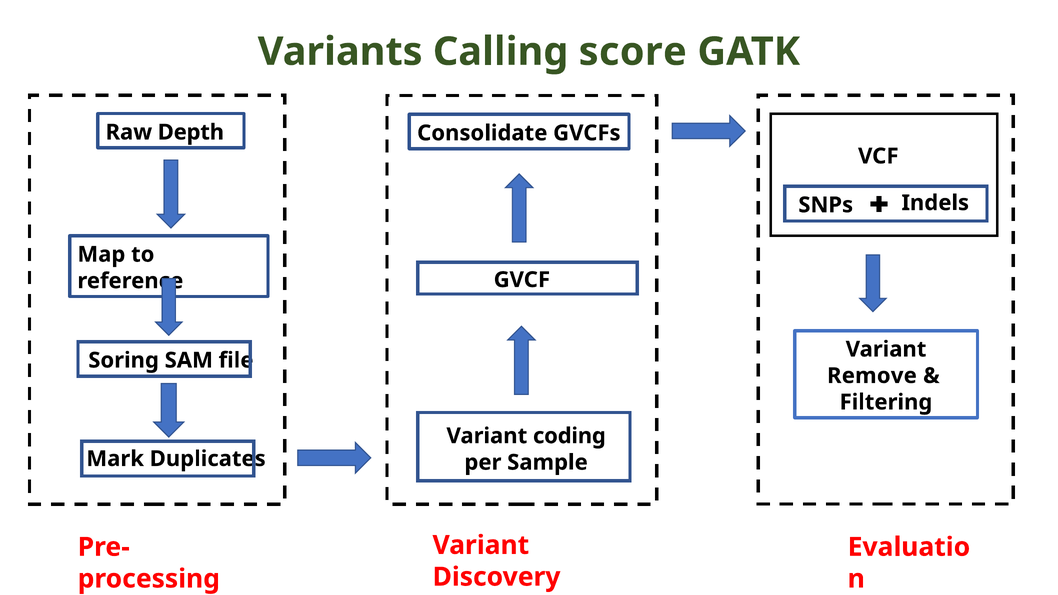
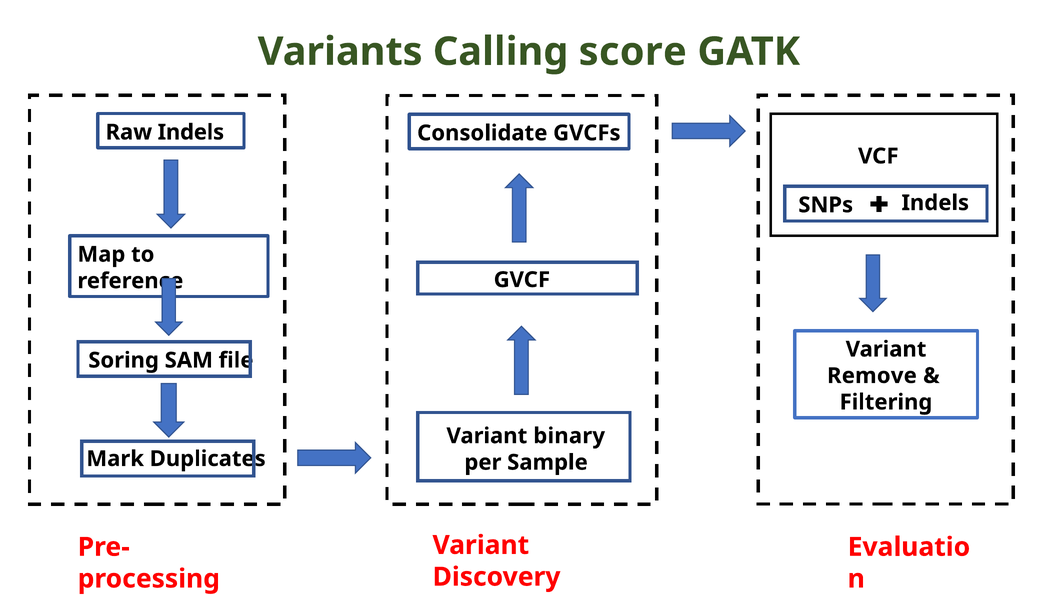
Raw Depth: Depth -> Indels
coding: coding -> binary
